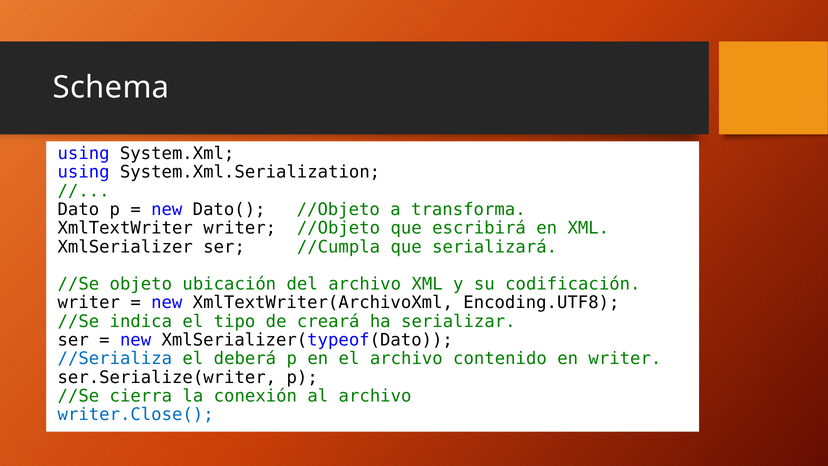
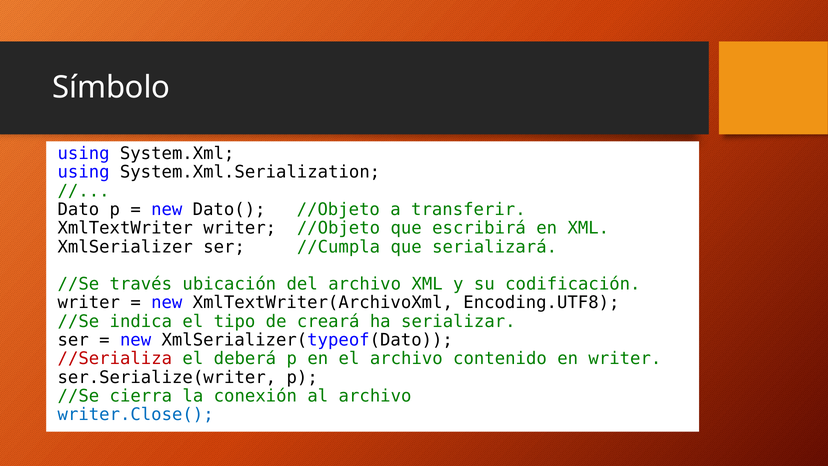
Schema: Schema -> Símbolo
transforma: transforma -> transferir
objeto: objeto -> través
//Serializa colour: blue -> red
